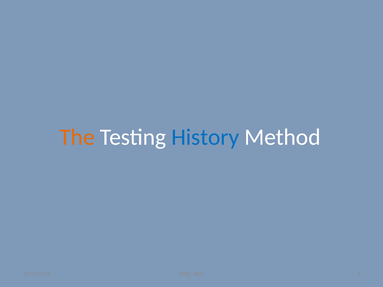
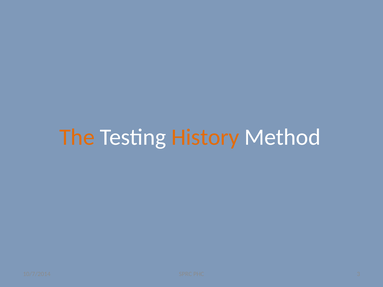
History colour: blue -> orange
